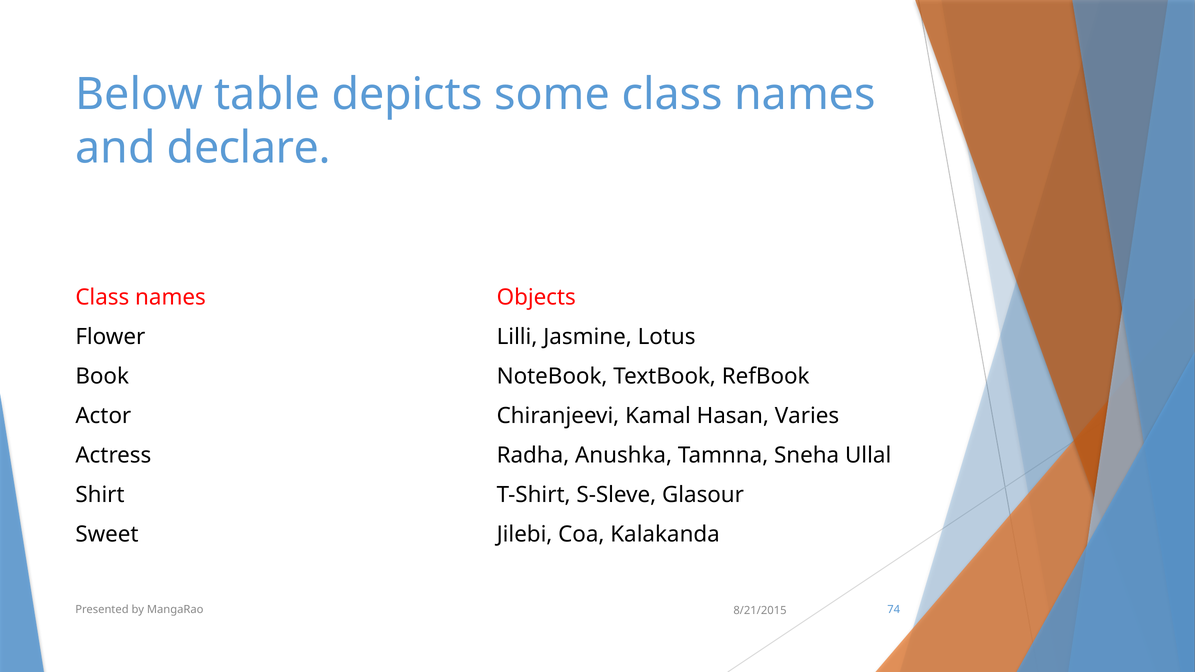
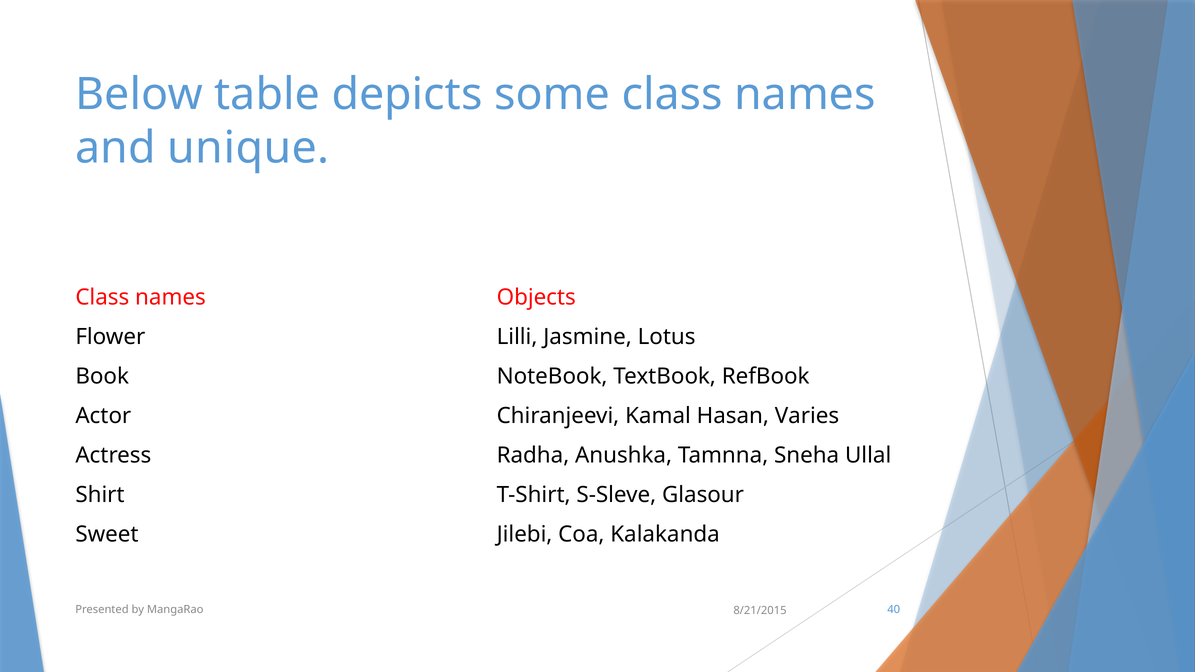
declare: declare -> unique
74: 74 -> 40
